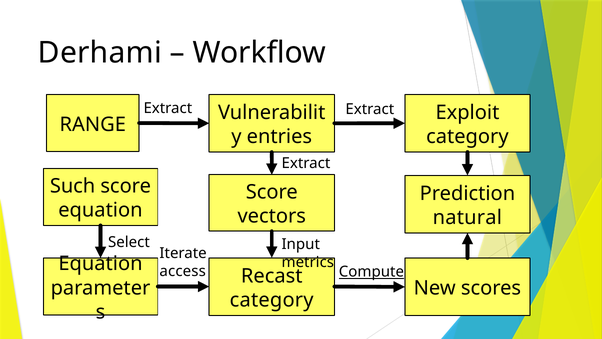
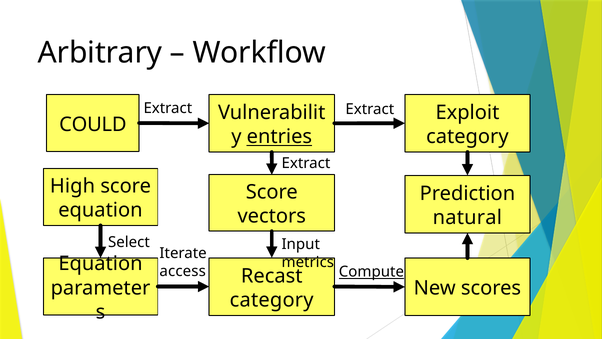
Derhami: Derhami -> Arbitrary
RANGE: RANGE -> COULD
entries underline: none -> present
Such: Such -> High
